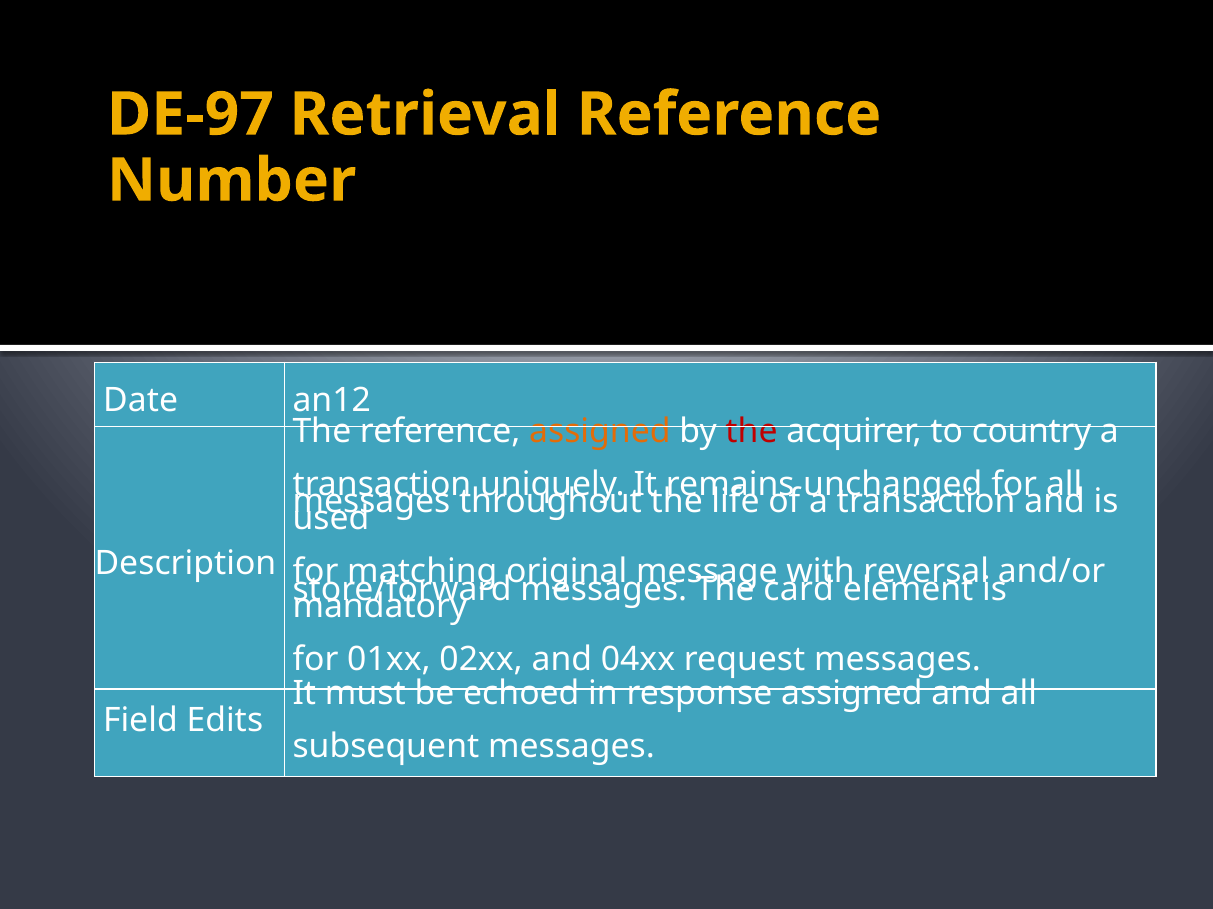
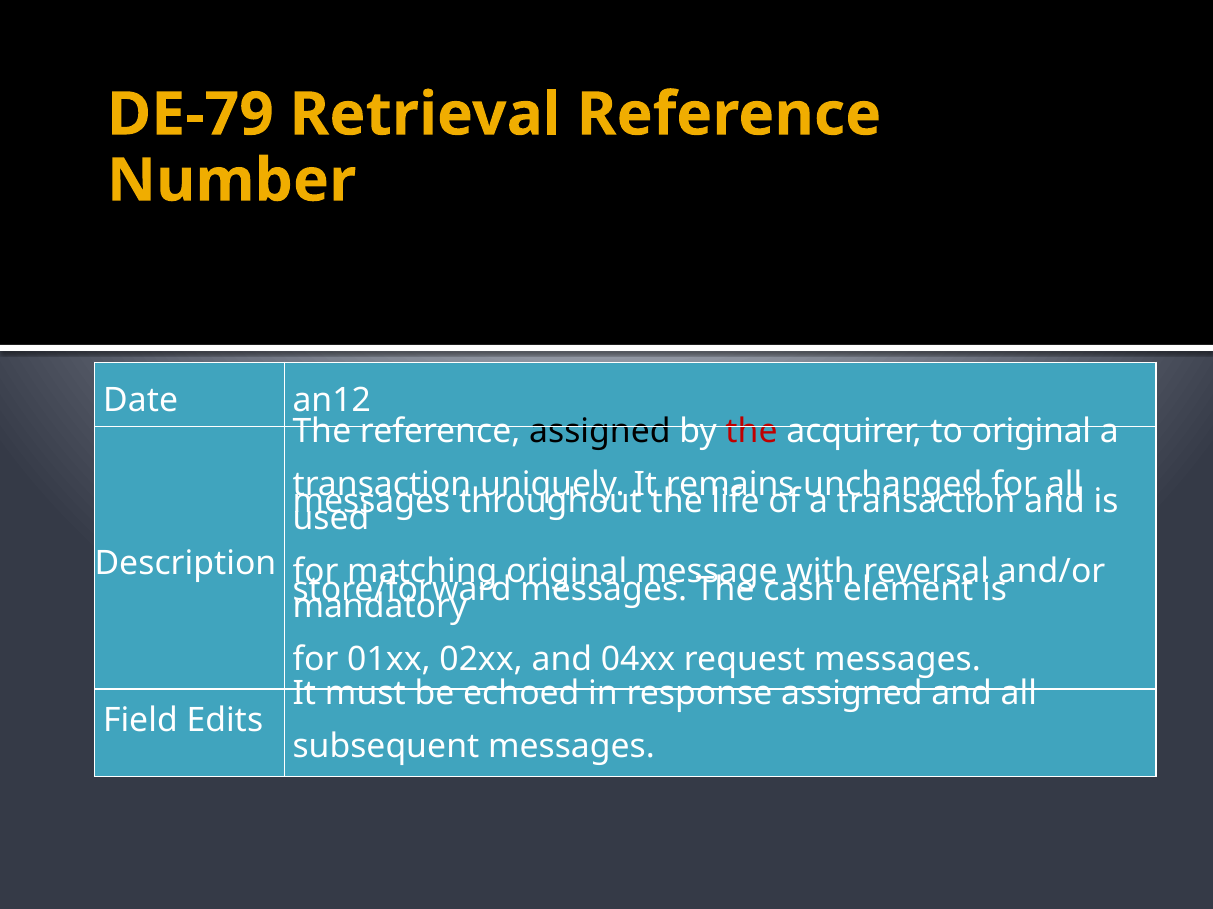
DE-97: DE-97 -> DE-79
assigned at (600, 431) colour: orange -> black
to country: country -> original
card: card -> cash
